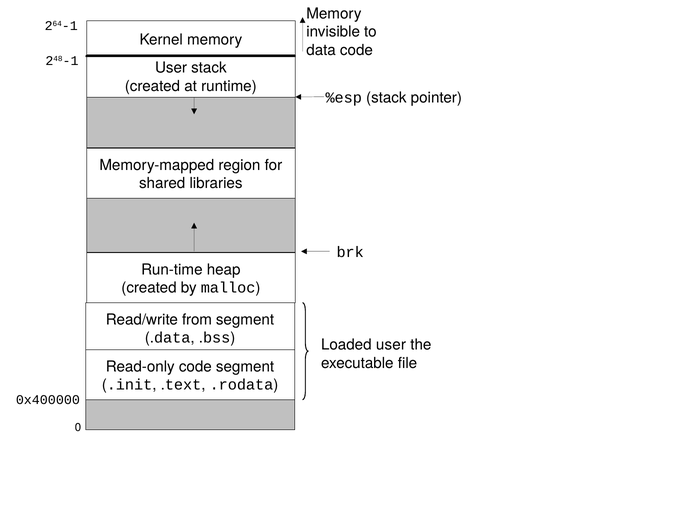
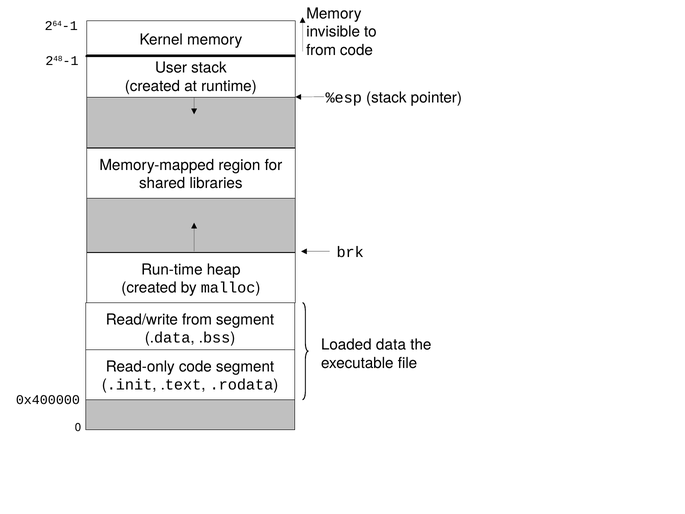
data at (321, 50): data -> from
Loaded user: user -> data
